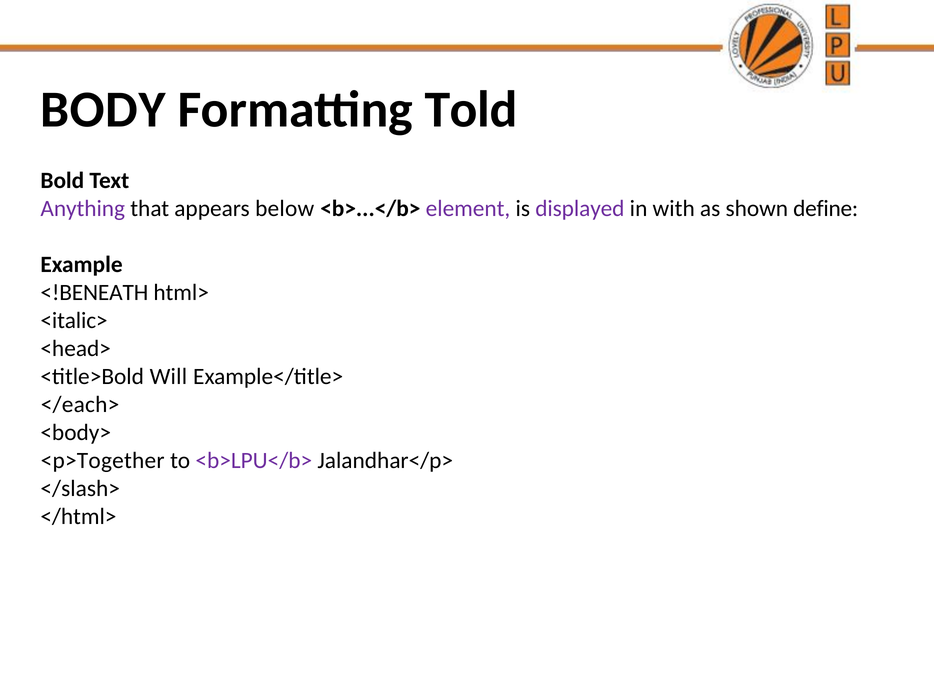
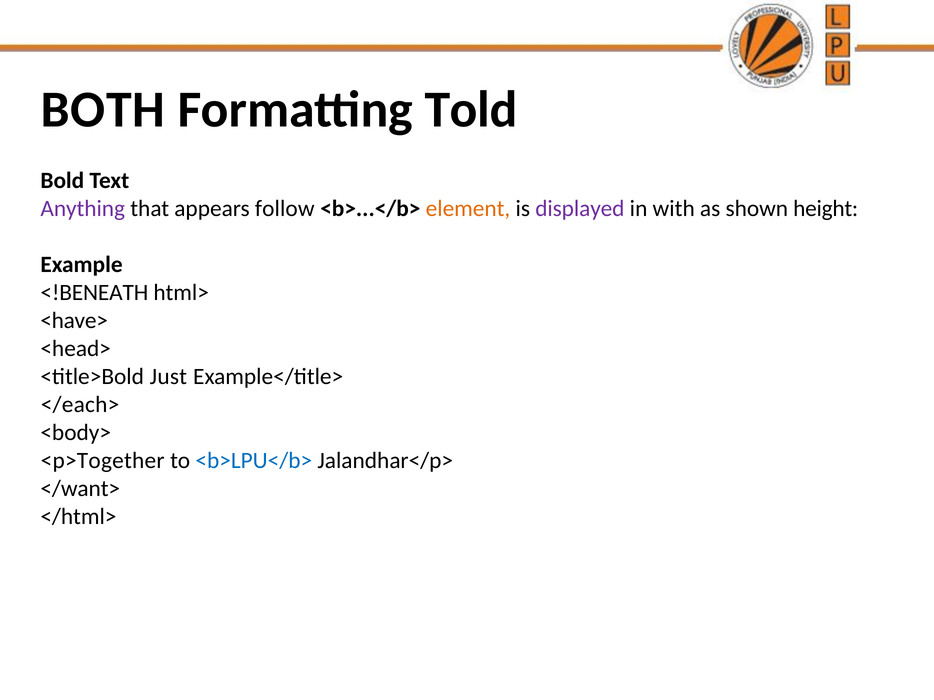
BODY: BODY -> BOTH
below: below -> follow
element colour: purple -> orange
define: define -> height
<italic>: <italic> -> <have>
Will: Will -> Just
<b>LPU</b> colour: purple -> blue
</slash>: </slash> -> </want>
